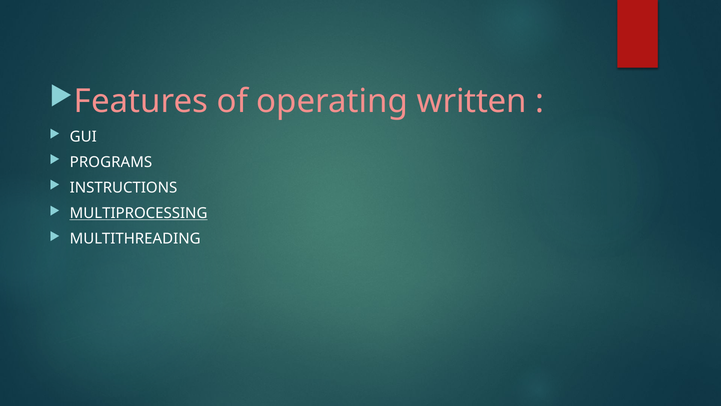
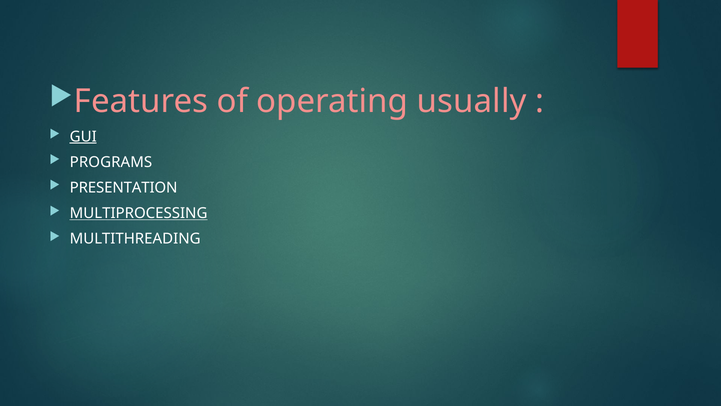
written: written -> usually
GUI underline: none -> present
INSTRUCTIONS: INSTRUCTIONS -> PRESENTATION
